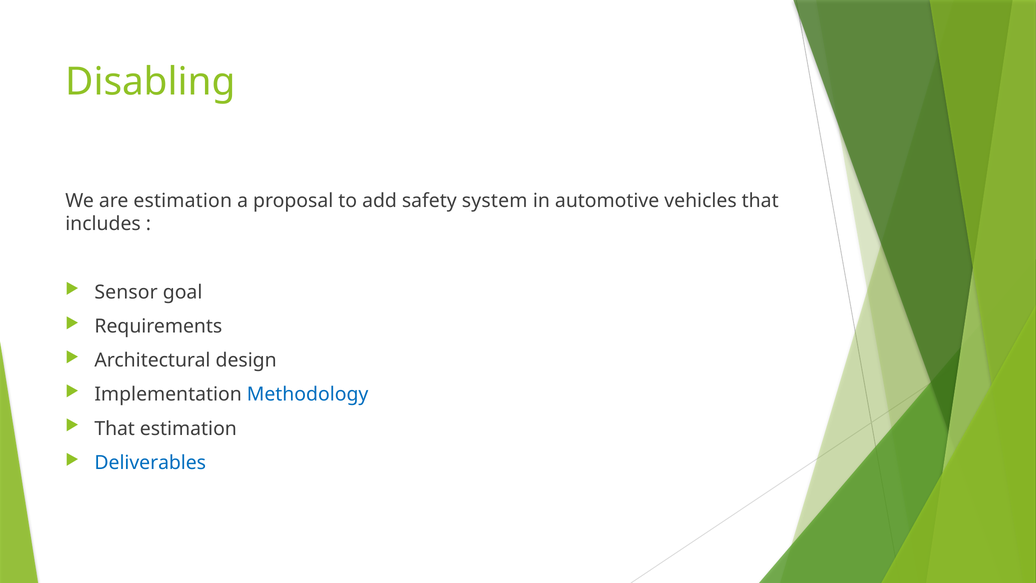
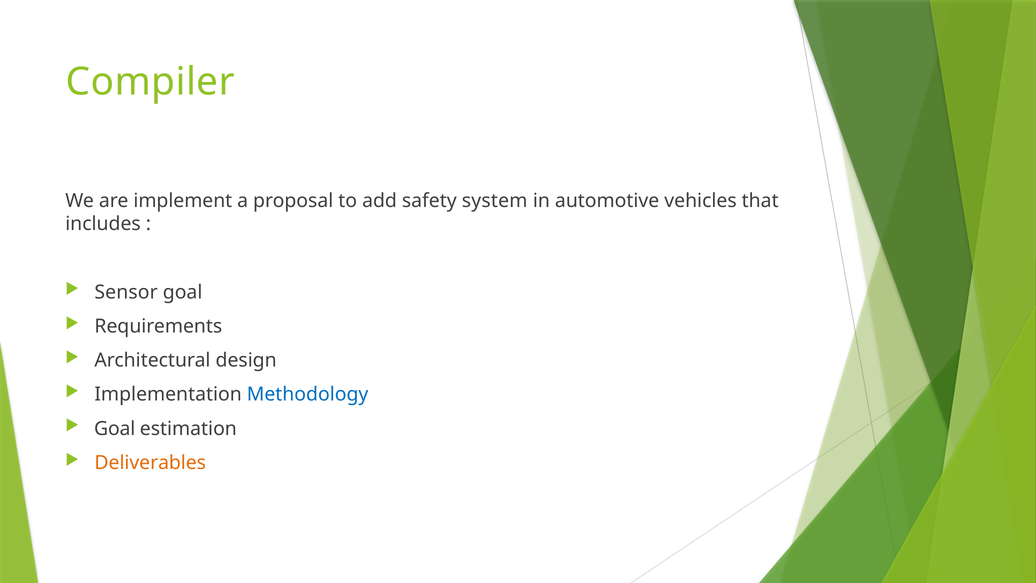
Disabling: Disabling -> Compiler
are estimation: estimation -> implement
That at (115, 428): That -> Goal
Deliverables colour: blue -> orange
